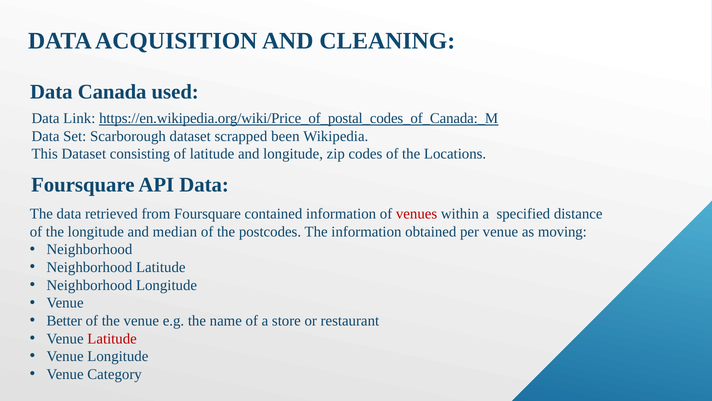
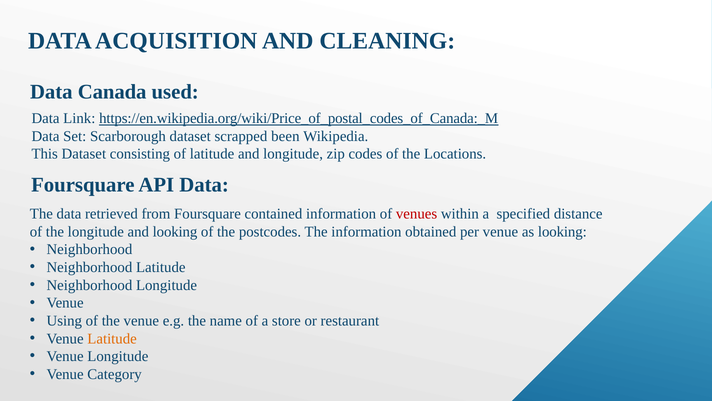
and median: median -> looking
as moving: moving -> looking
Better: Better -> Using
Latitude at (112, 338) colour: red -> orange
